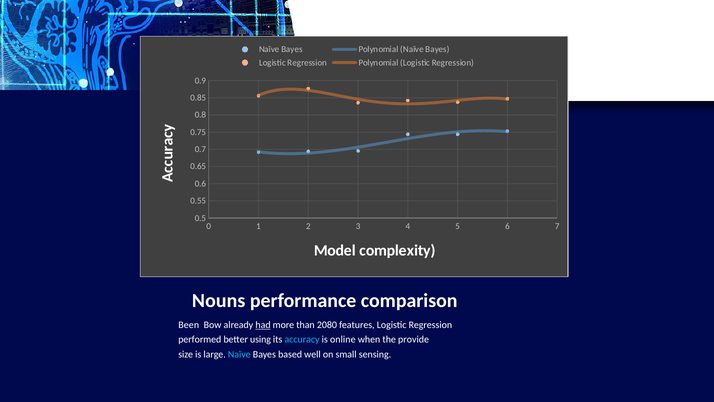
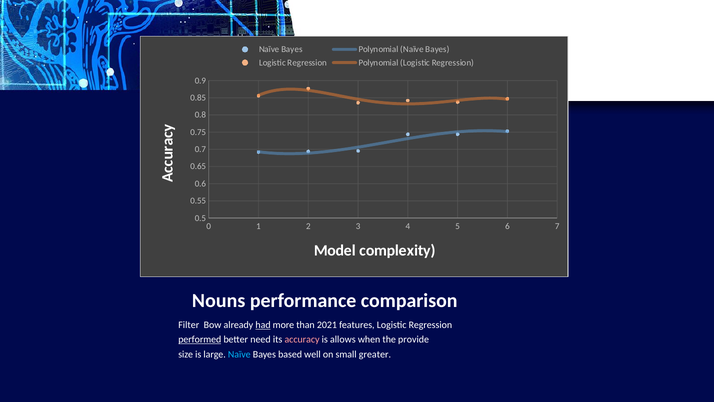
Been: Been -> Filter
2080: 2080 -> 2021
performed underline: none -> present
using: using -> need
accuracy colour: light blue -> pink
online: online -> allows
sensing: sensing -> greater
